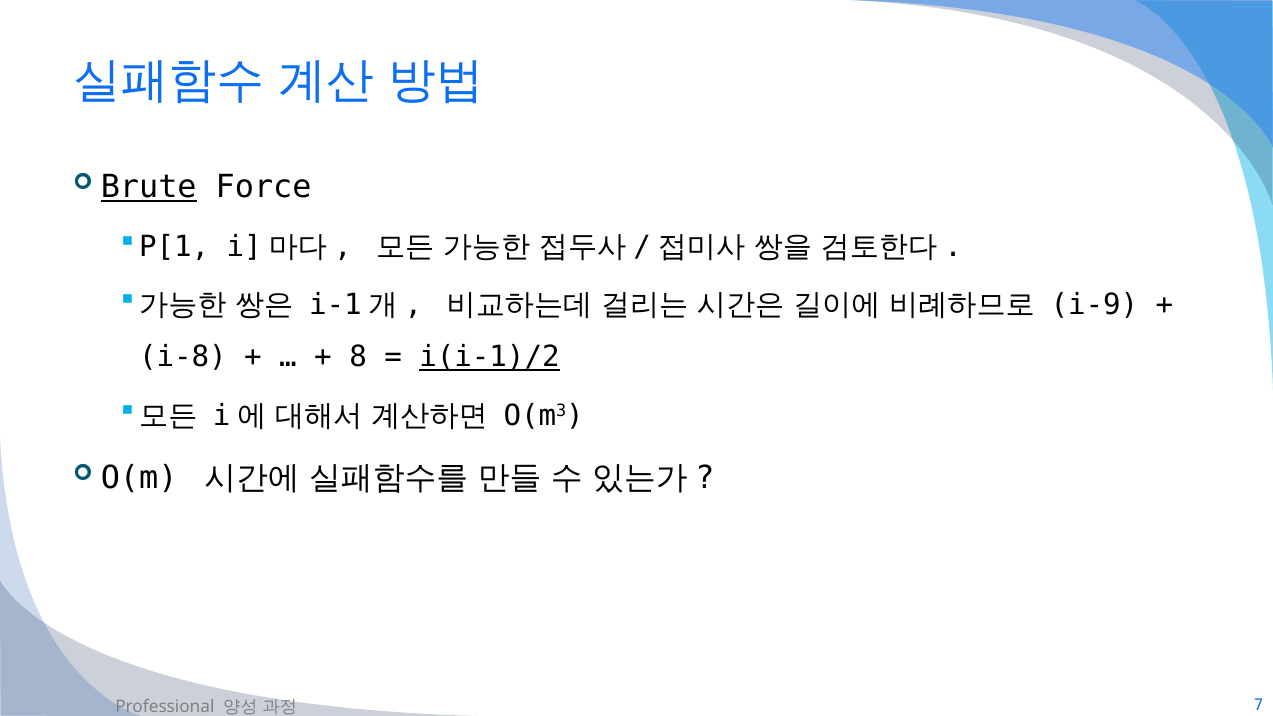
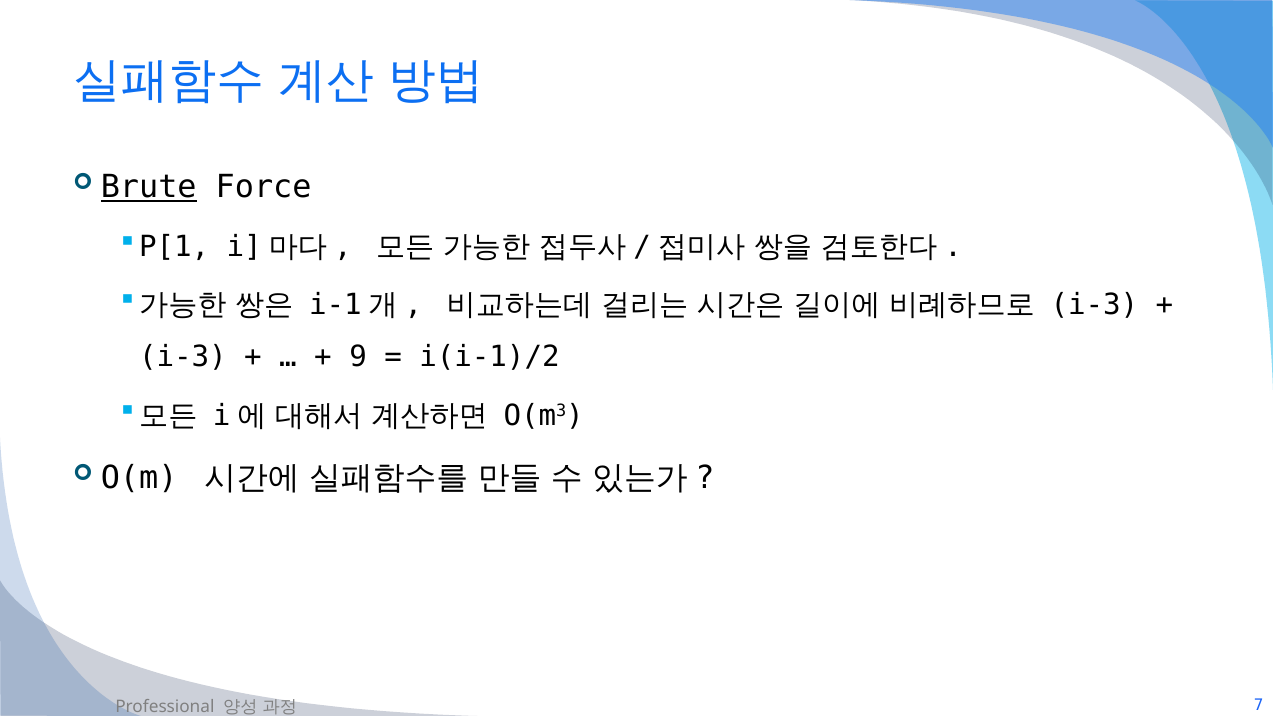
i-9 at (1094, 305): i-9 -> i-3
i-8 at (183, 357): i-8 -> i-3
8: 8 -> 9
i(i-1)/2 underline: present -> none
